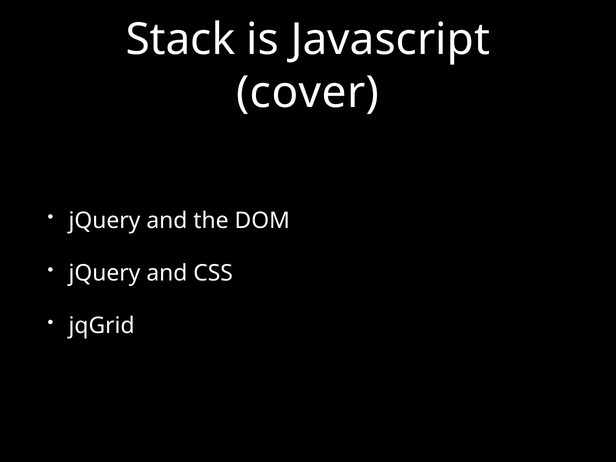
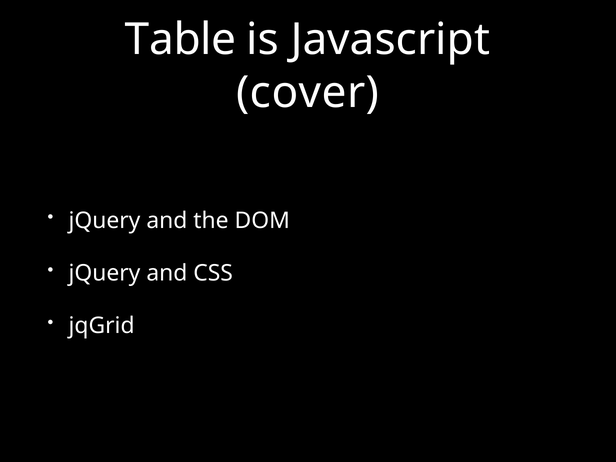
Stack: Stack -> Table
